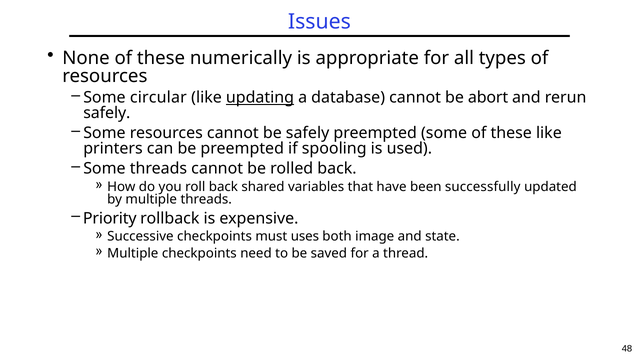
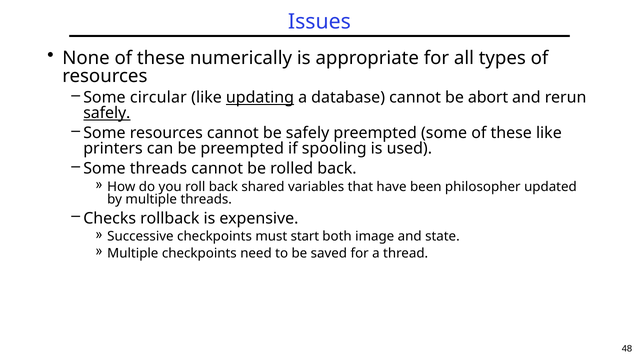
safely at (107, 113) underline: none -> present
successfully: successfully -> philosopher
Priority: Priority -> Checks
uses: uses -> start
